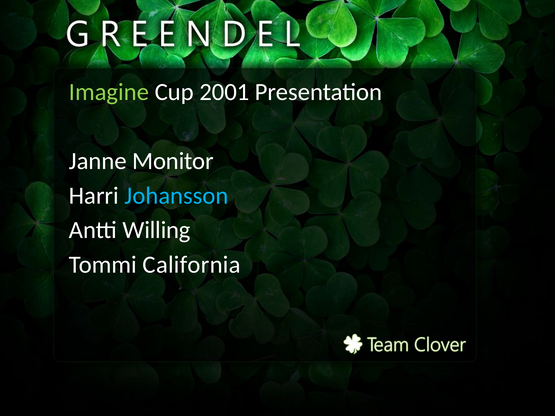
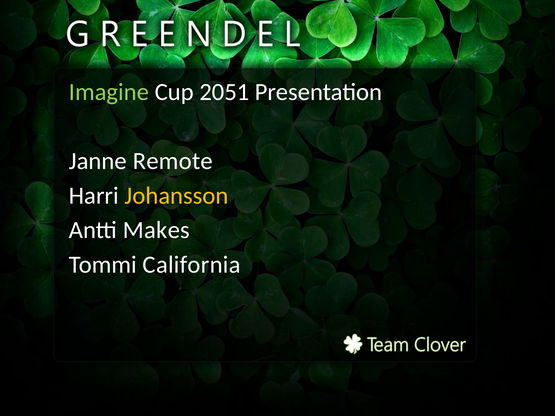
2001: 2001 -> 2051
Monitor: Monitor -> Remote
Johansson colour: light blue -> yellow
Willing: Willing -> Makes
